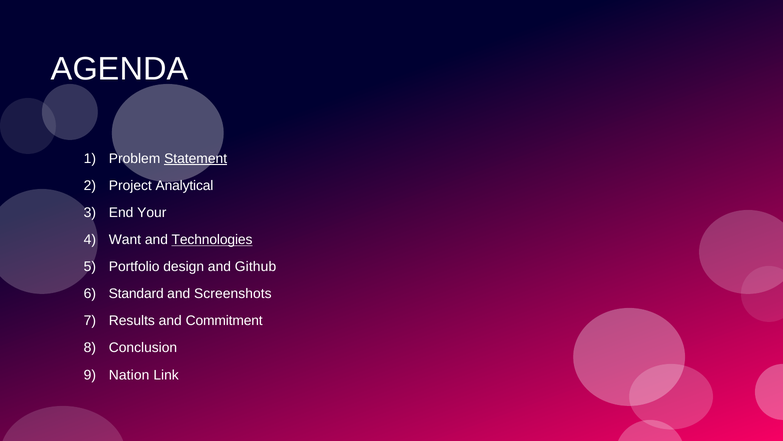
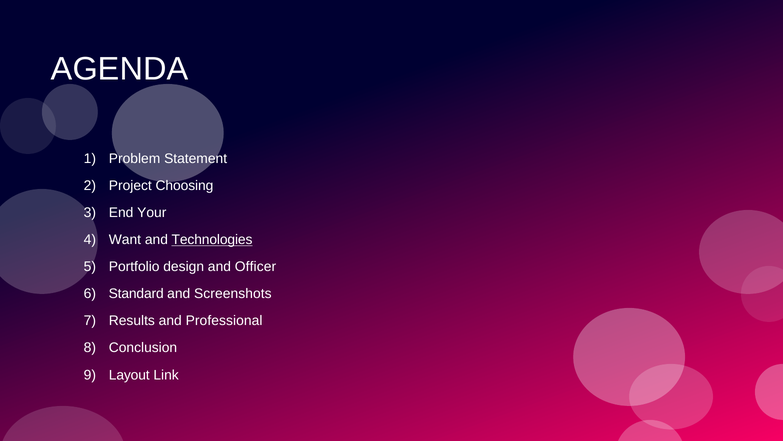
Statement underline: present -> none
Analytical: Analytical -> Choosing
Github: Github -> Officer
Commitment: Commitment -> Professional
Nation: Nation -> Layout
